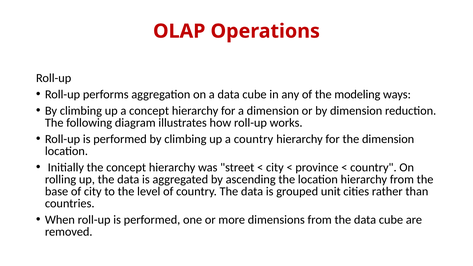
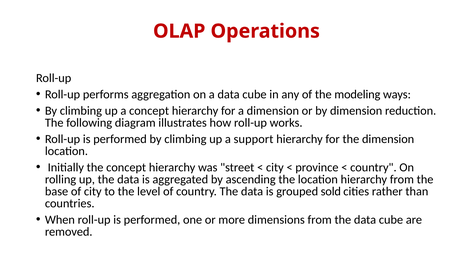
a country: country -> support
unit: unit -> sold
